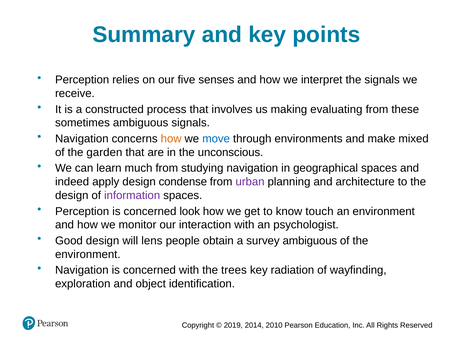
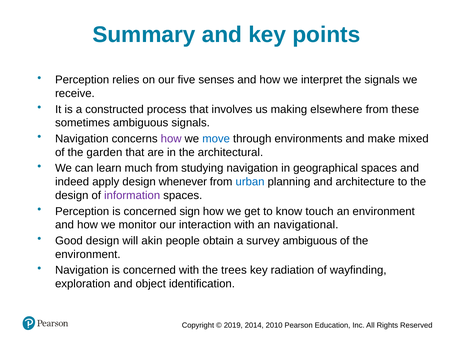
evaluating: evaluating -> elsewhere
how at (171, 139) colour: orange -> purple
unconscious: unconscious -> architectural
condense: condense -> whenever
urban colour: purple -> blue
look: look -> sign
psychologist: psychologist -> navigational
lens: lens -> akin
